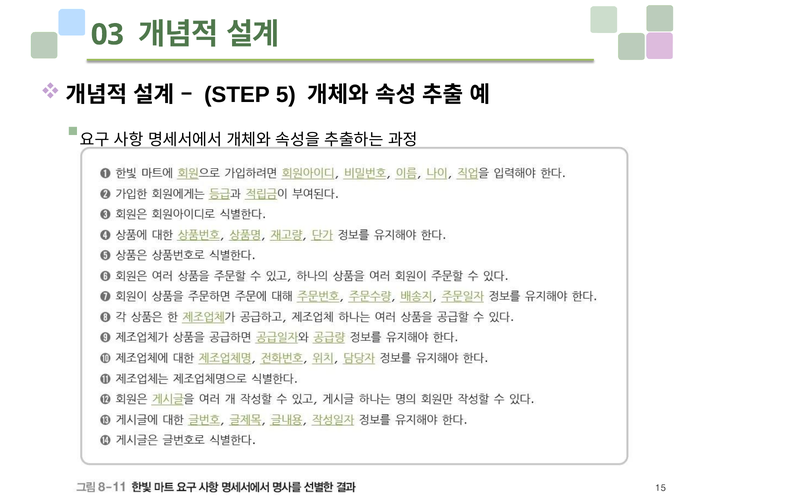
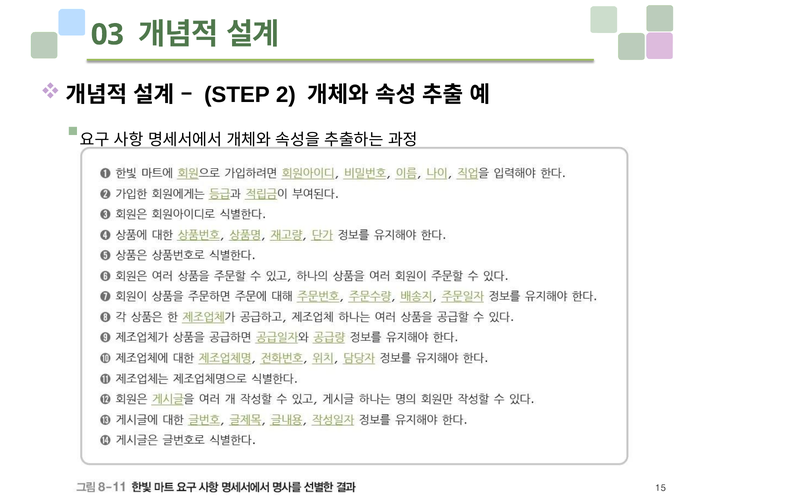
5: 5 -> 2
